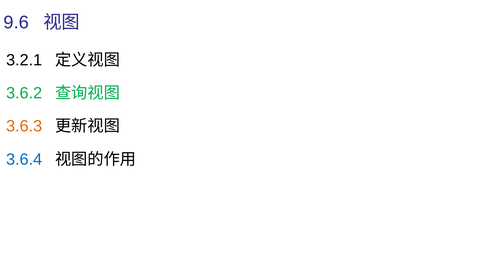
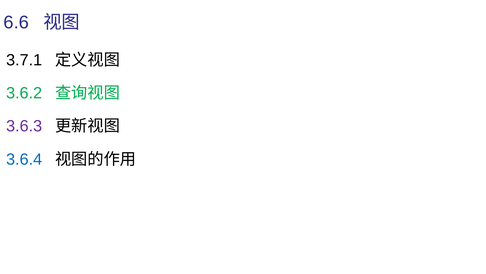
9.6: 9.6 -> 6.6
3.2.1: 3.2.1 -> 3.7.1
3.6.3 colour: orange -> purple
